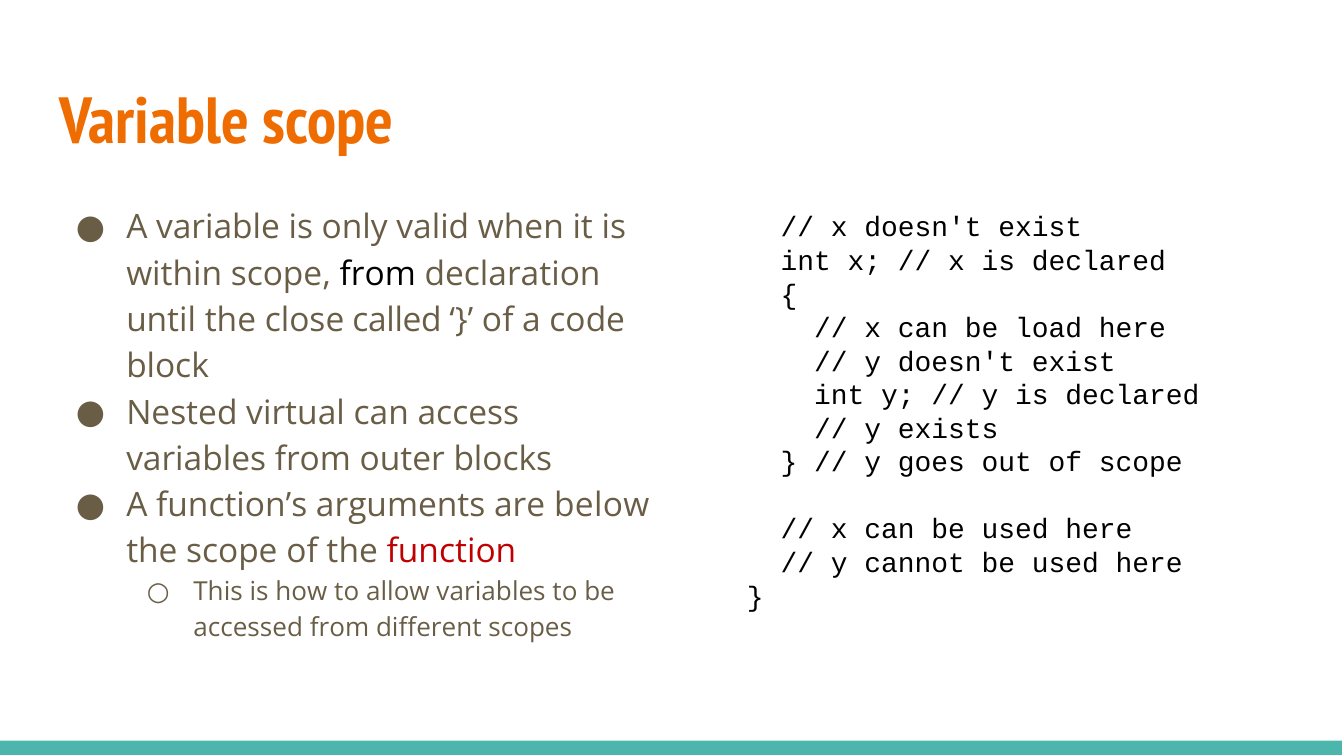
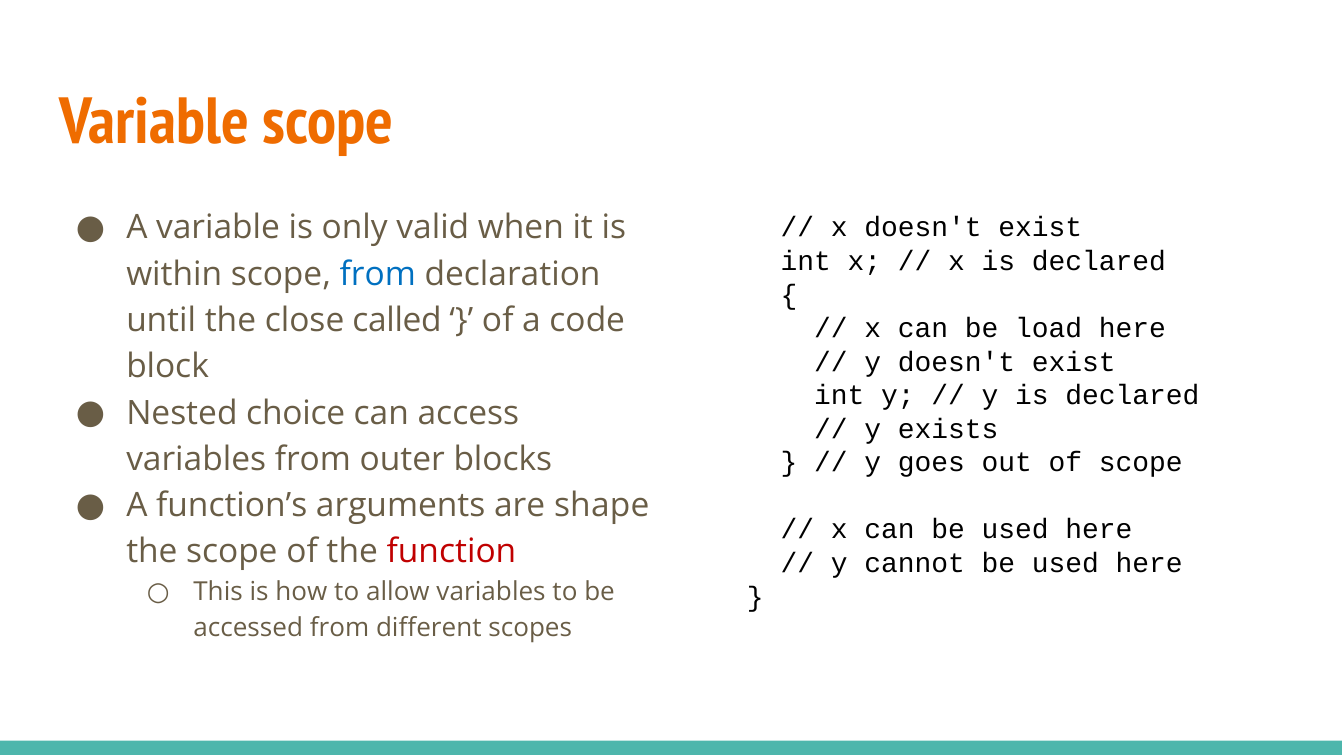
from at (378, 274) colour: black -> blue
virtual: virtual -> choice
below: below -> shape
